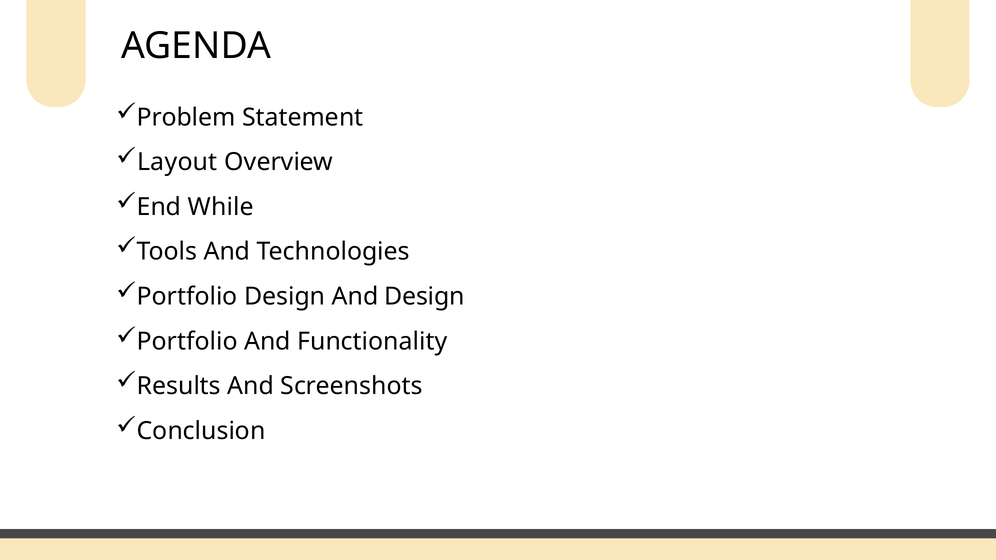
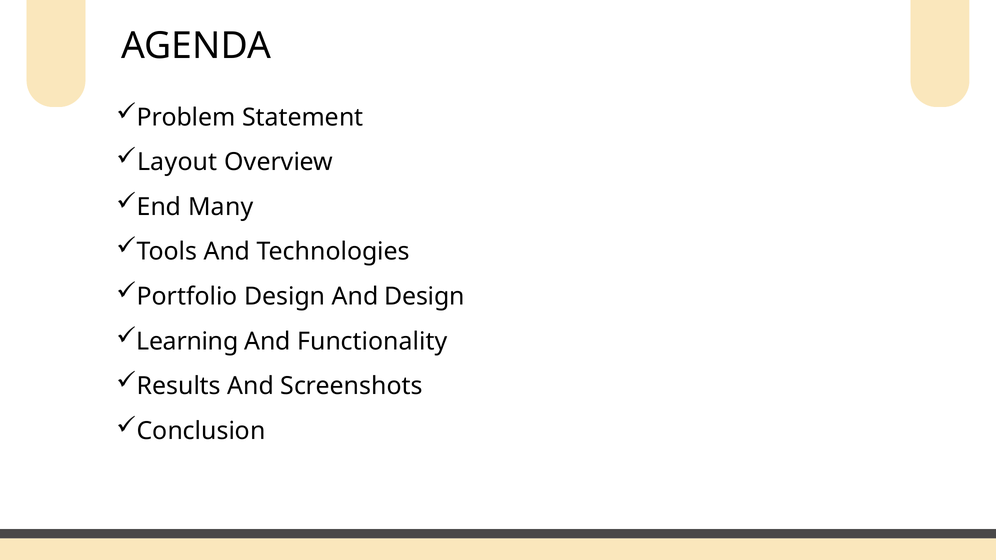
While: While -> Many
Portfolio at (187, 341): Portfolio -> Learning
